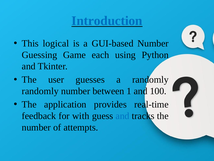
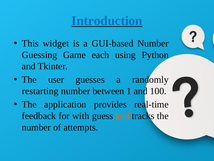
logical: logical -> widget
randomly at (40, 91): randomly -> restarting
and at (122, 116) colour: blue -> orange
